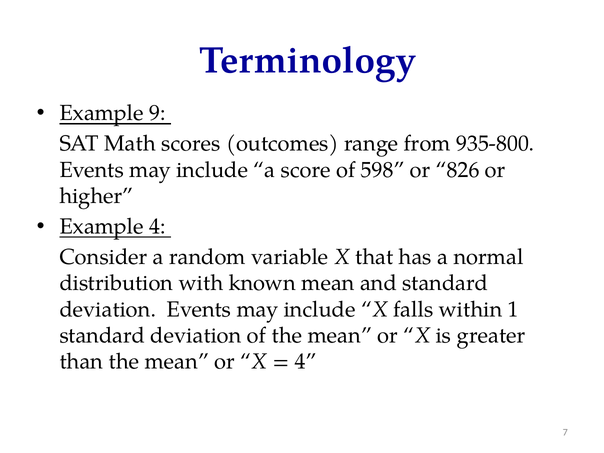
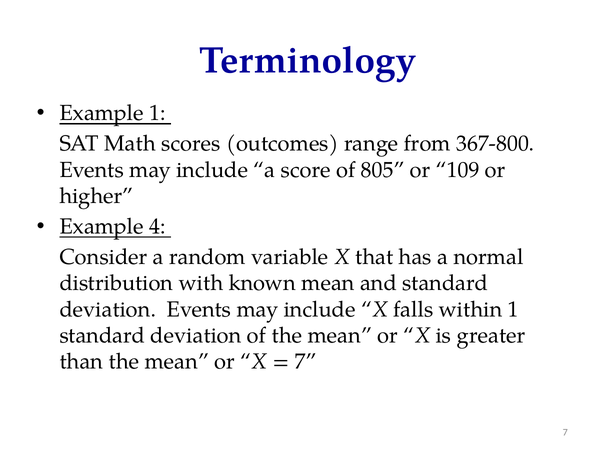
Example 9: 9 -> 1
935-800: 935-800 -> 367-800
598: 598 -> 805
826: 826 -> 109
4 at (306, 362): 4 -> 7
